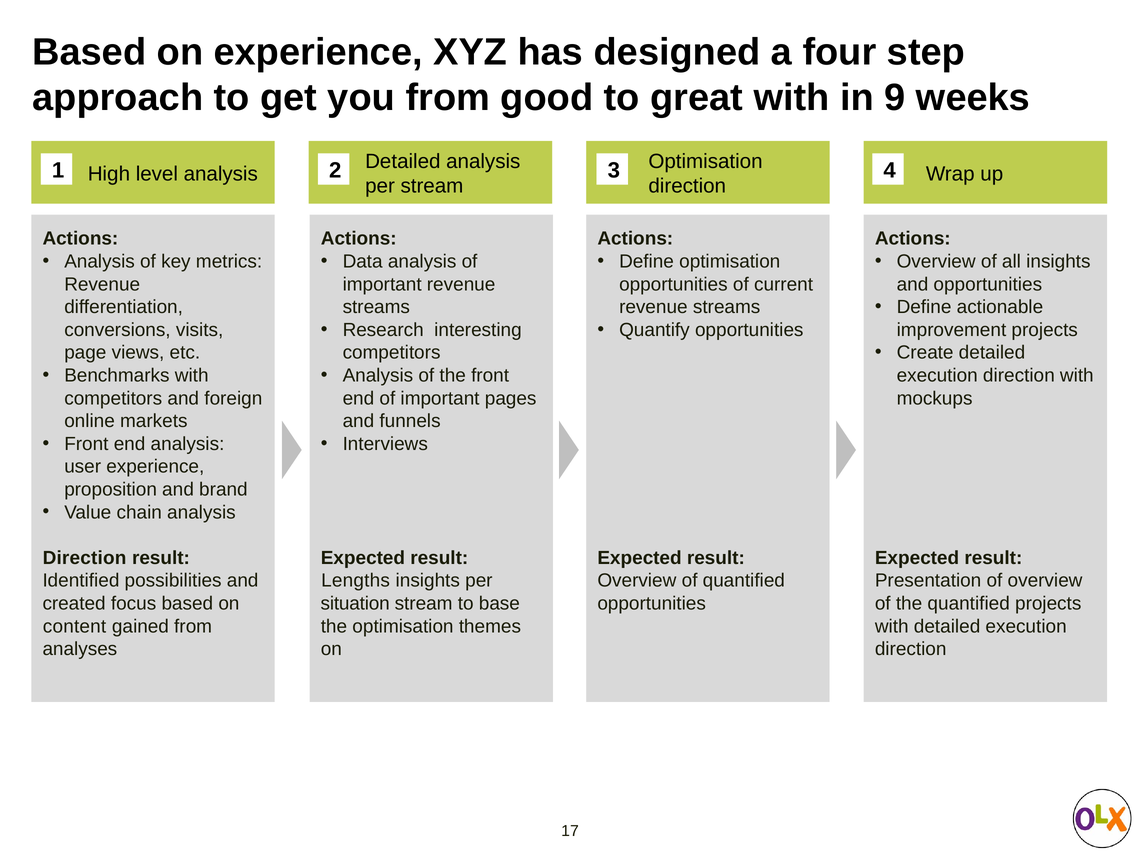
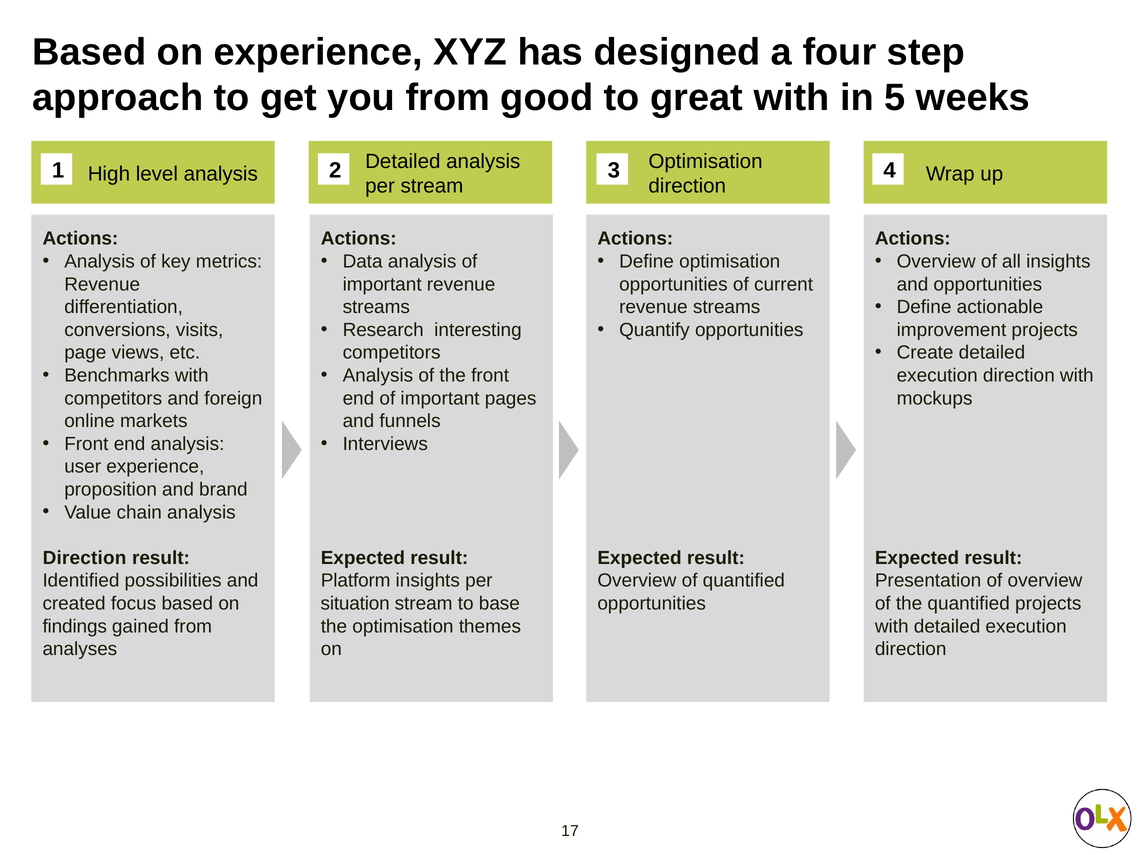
9: 9 -> 5
Lengths: Lengths -> Platform
content: content -> findings
